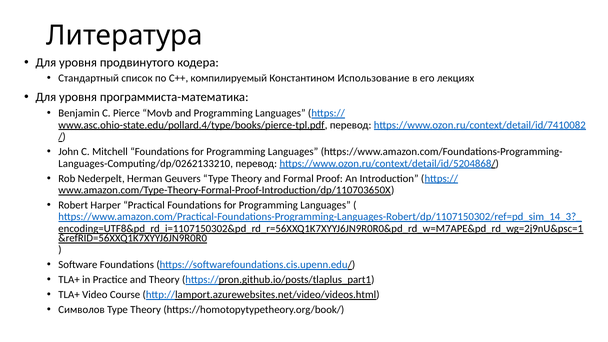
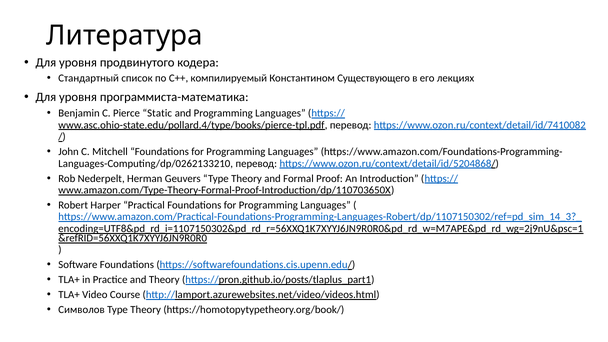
Использование: Использование -> Существующего
Movb: Movb -> Static
